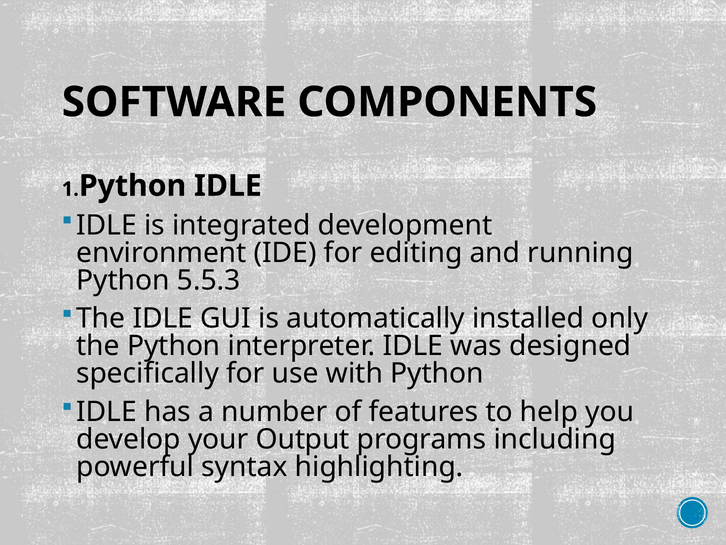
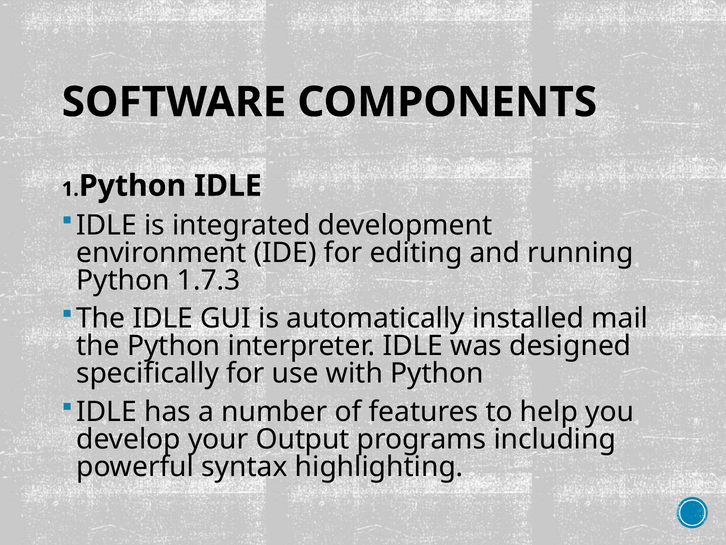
5.5.3: 5.5.3 -> 1.7.3
only: only -> mail
